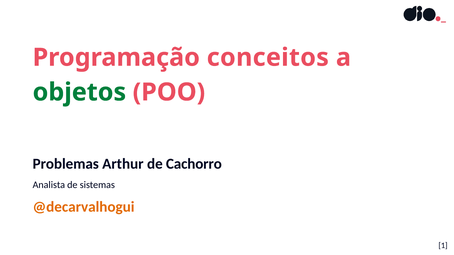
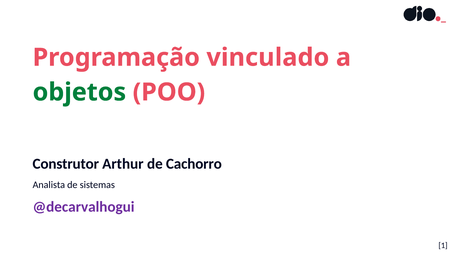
conceitos: conceitos -> vinculado
Problemas: Problemas -> Construtor
@decarvalhogui colour: orange -> purple
